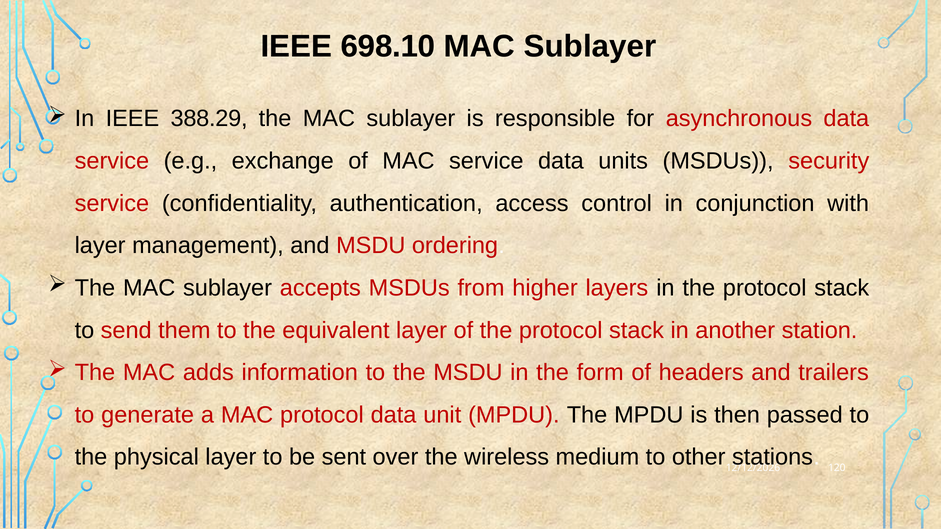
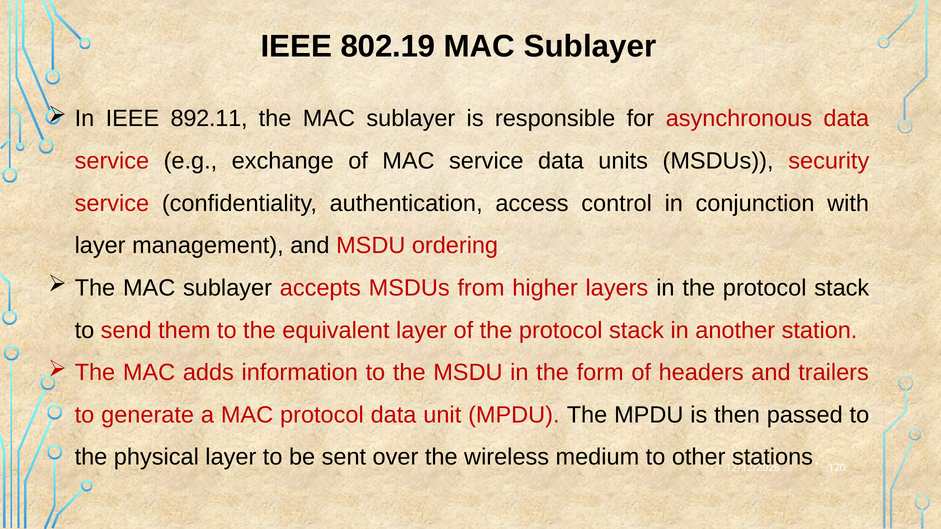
698.10: 698.10 -> 802.19
388.29: 388.29 -> 892.11
